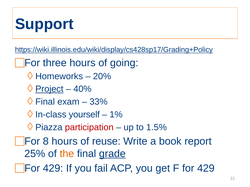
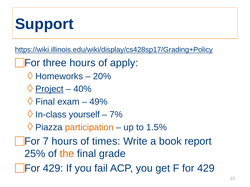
going: going -> apply
33%: 33% -> 49%
1%: 1% -> 7%
participation colour: red -> orange
8: 8 -> 7
reuse: reuse -> times
grade underline: present -> none
